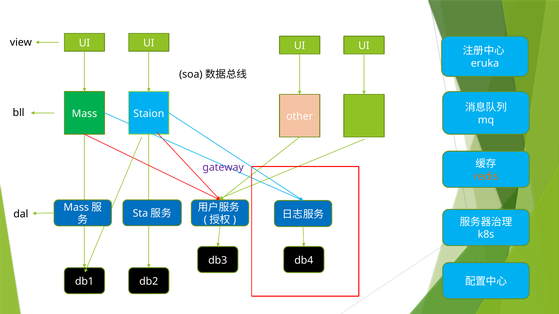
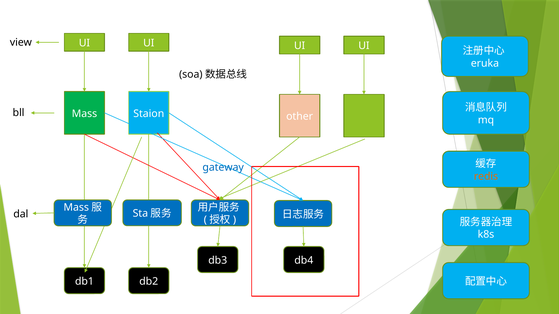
gateway colour: purple -> blue
